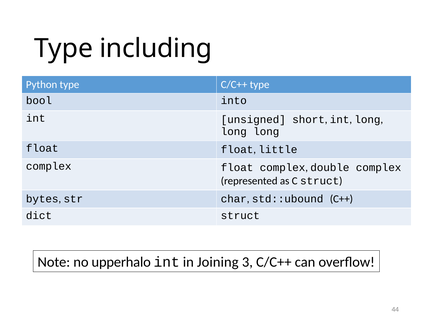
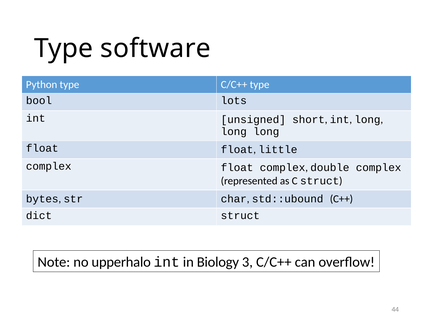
including: including -> software
into: into -> lots
Joining: Joining -> Biology
